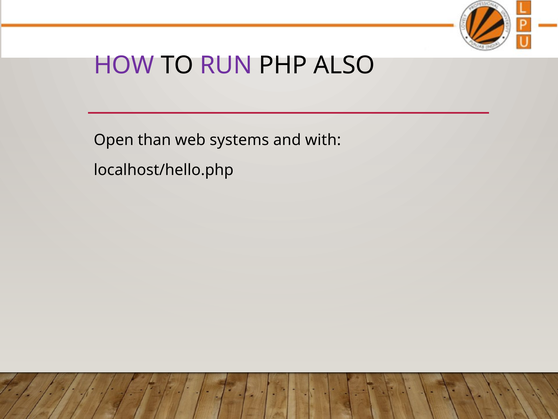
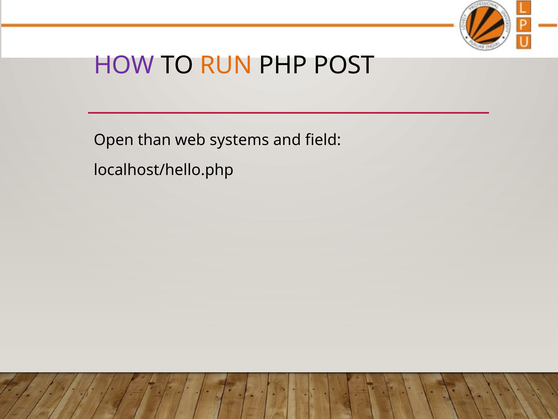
RUN colour: purple -> orange
ALSO: ALSO -> POST
with: with -> field
